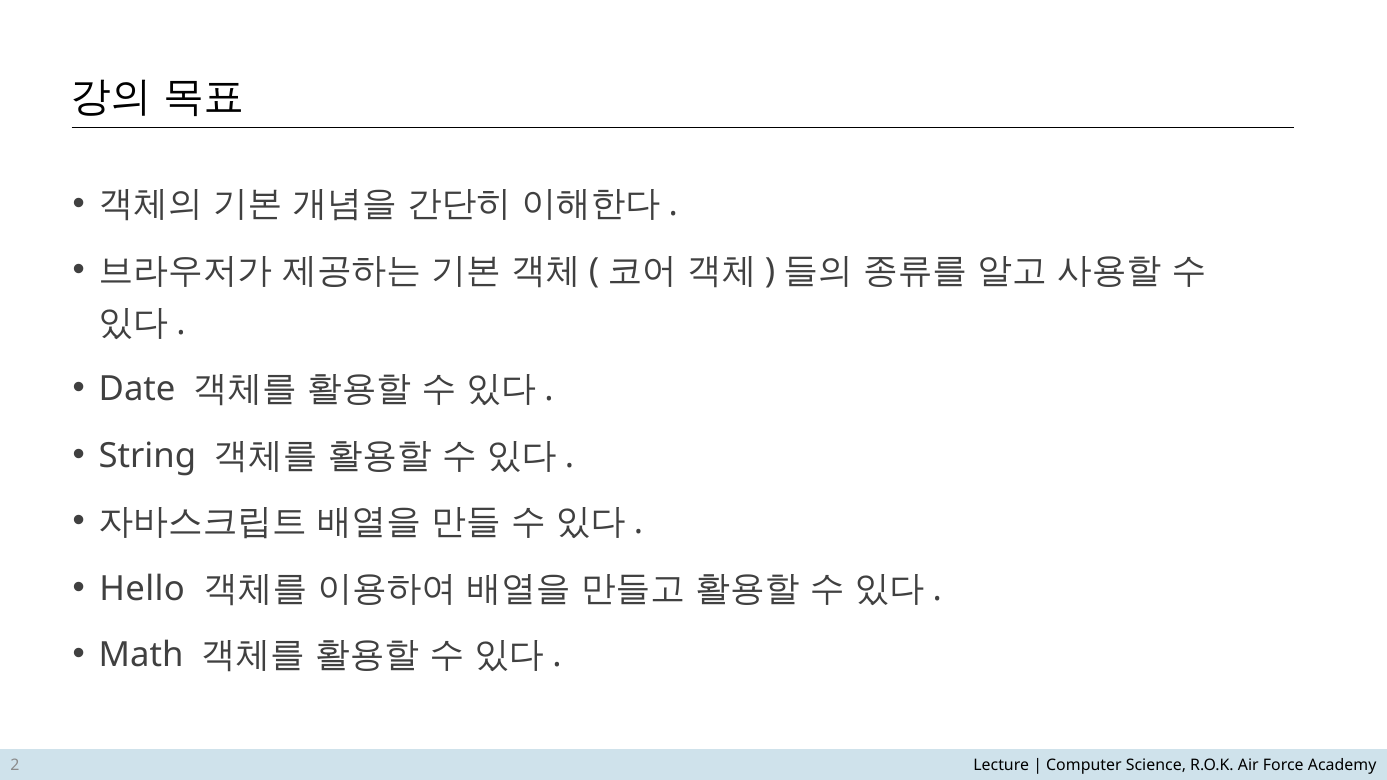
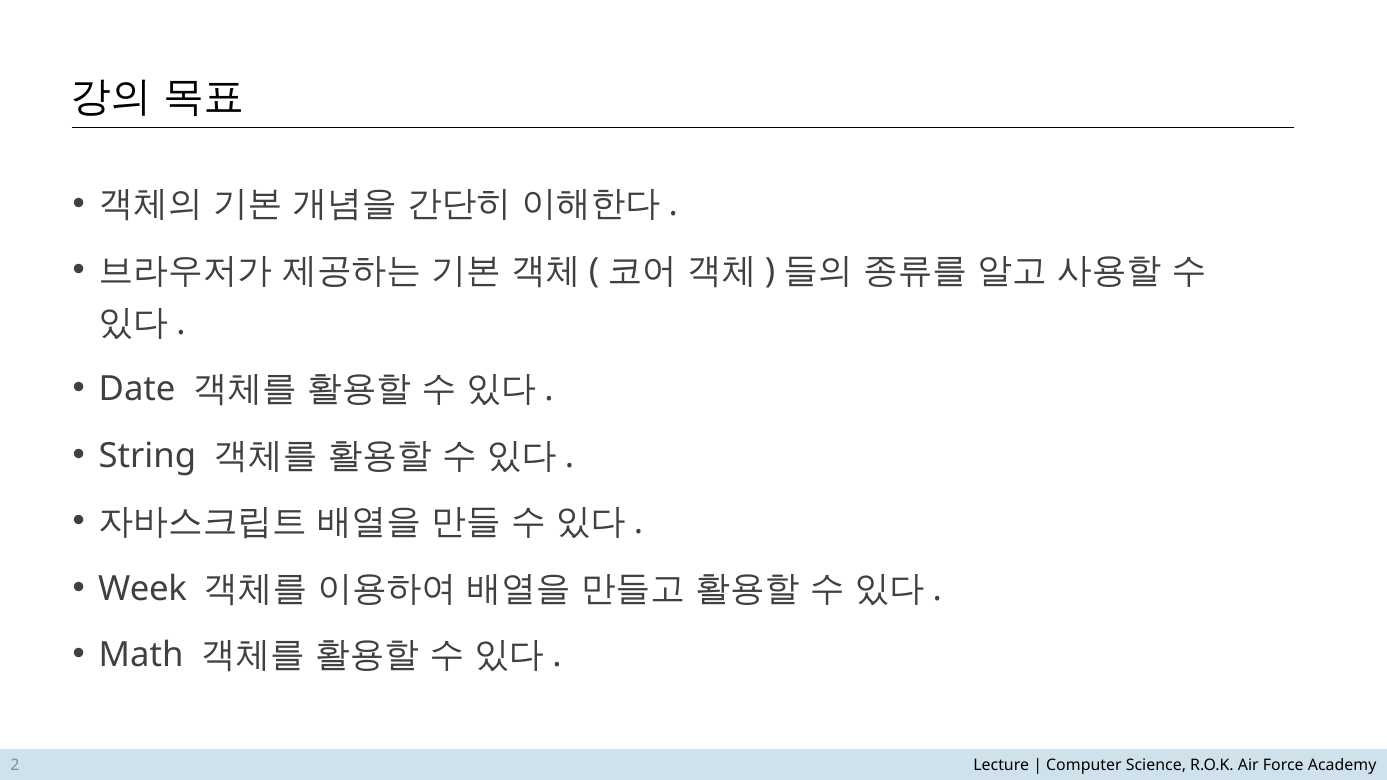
Hello: Hello -> Week
